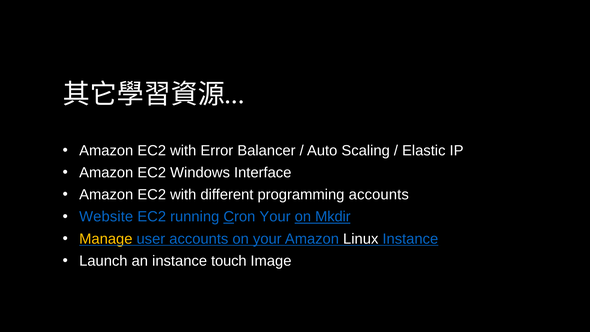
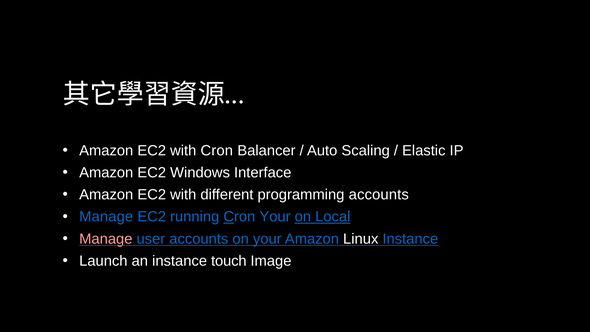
with Error: Error -> Cron
Website at (106, 217): Website -> Manage
Mkdir: Mkdir -> Local
Manage at (106, 239) colour: yellow -> pink
